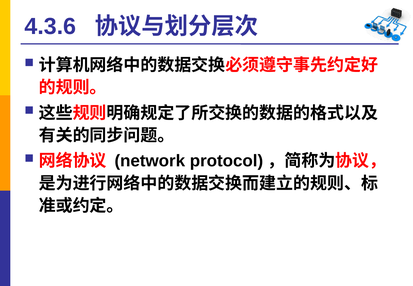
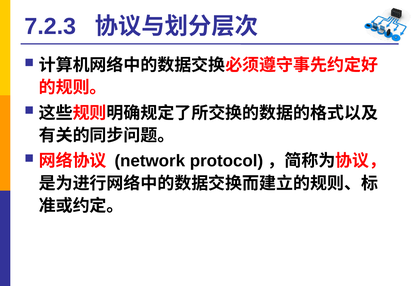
4.3.6: 4.3.6 -> 7.2.3
